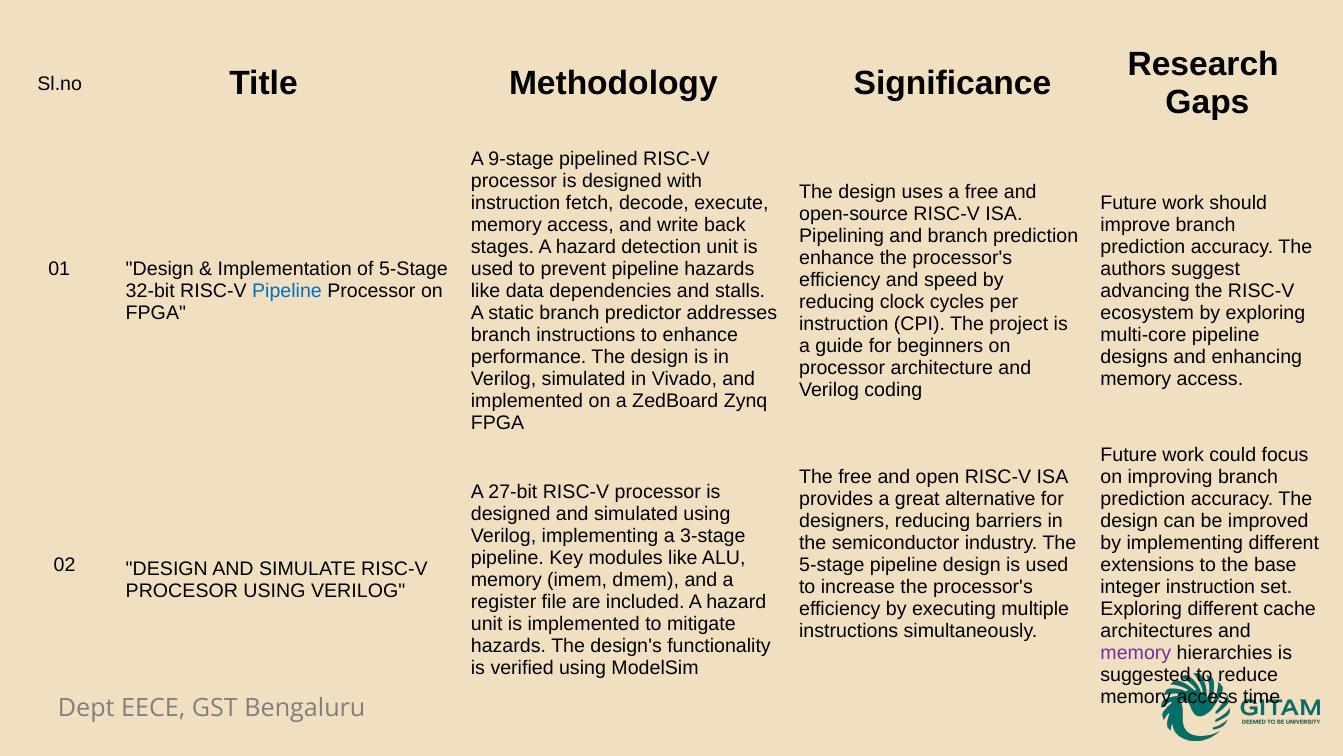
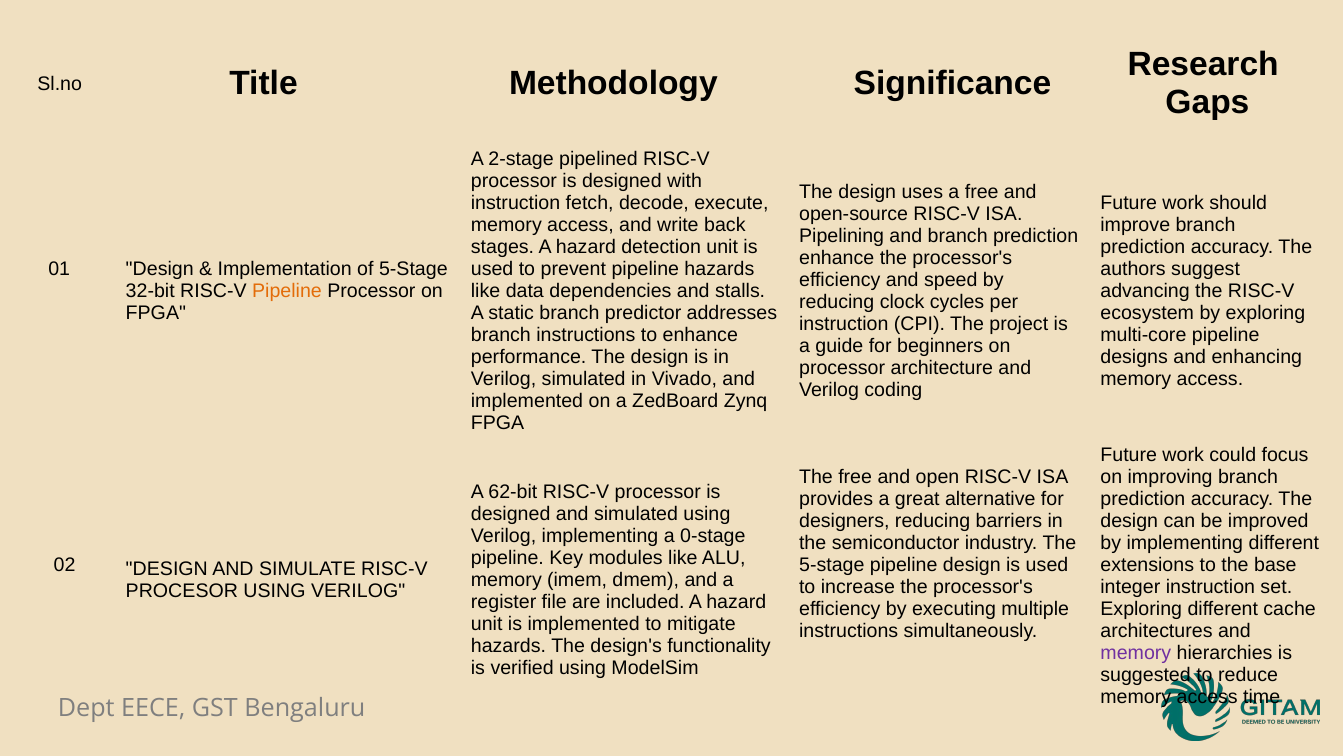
9-stage: 9-stage -> 2-stage
Pipeline at (287, 291) colour: blue -> orange
27-bit: 27-bit -> 62-bit
3-stage: 3-stage -> 0-stage
